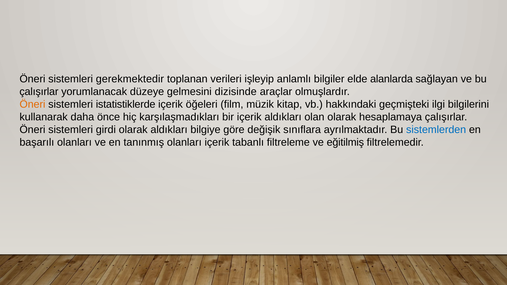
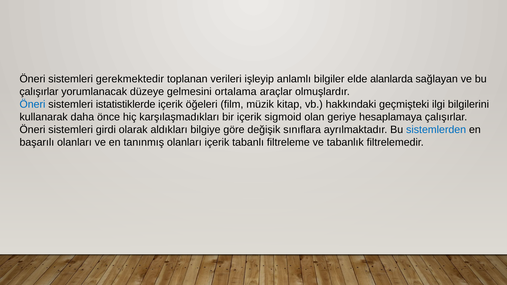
dizisinde: dizisinde -> ortalama
Öneri at (32, 105) colour: orange -> blue
içerik aldıkları: aldıkları -> sigmoid
olan olarak: olarak -> geriye
eğitilmiş: eğitilmiş -> tabanlık
